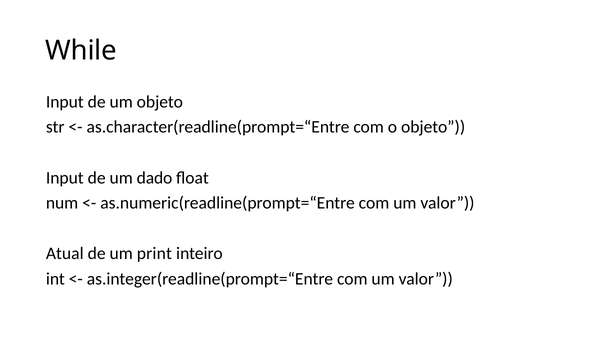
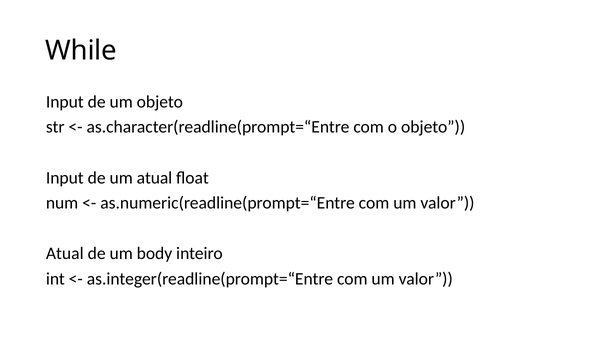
um dado: dado -> atual
print: print -> body
